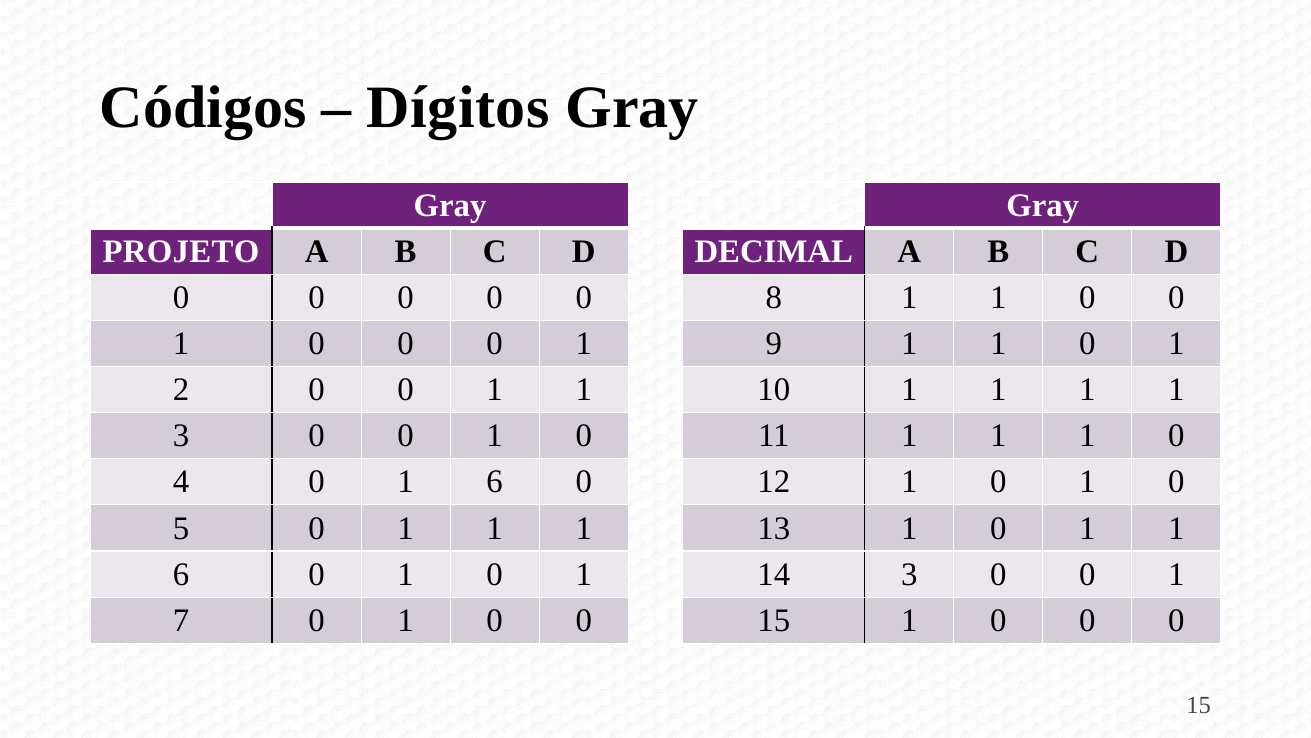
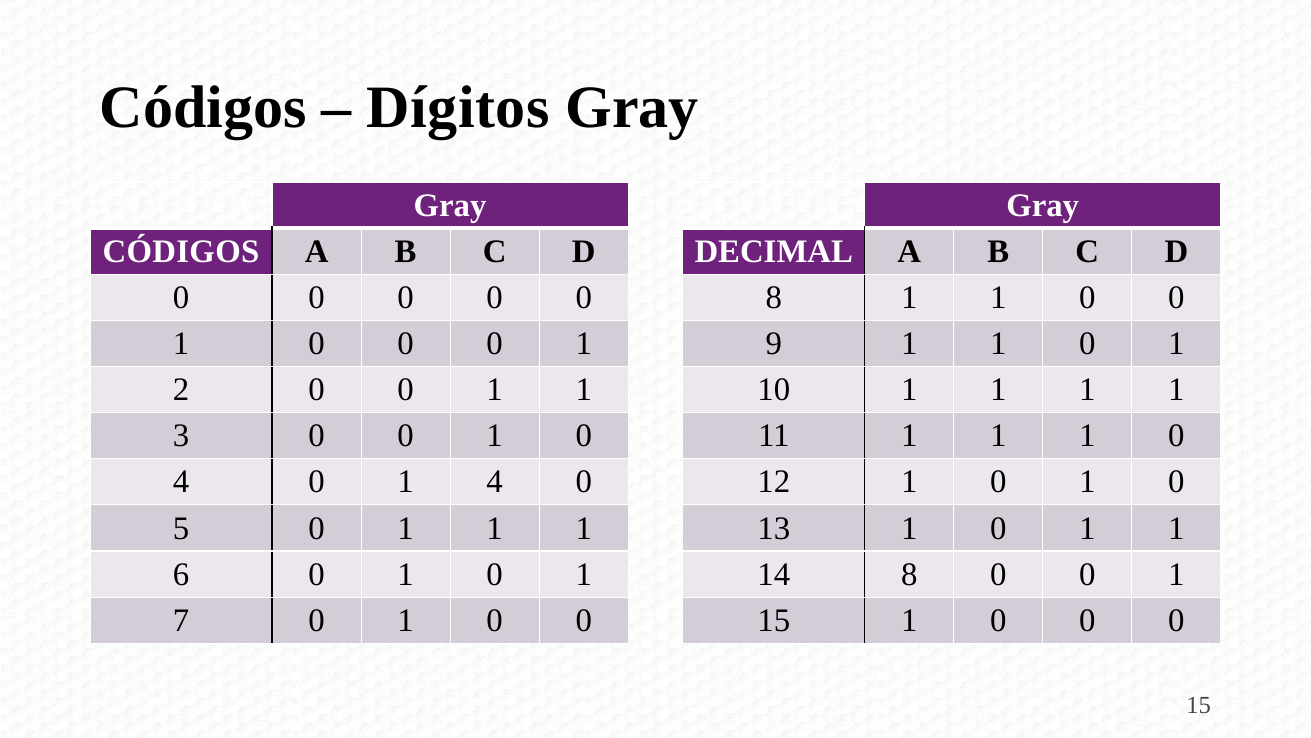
PROJETO at (181, 251): PROJETO -> CÓDIGOS
0 1 6: 6 -> 4
14 3: 3 -> 8
